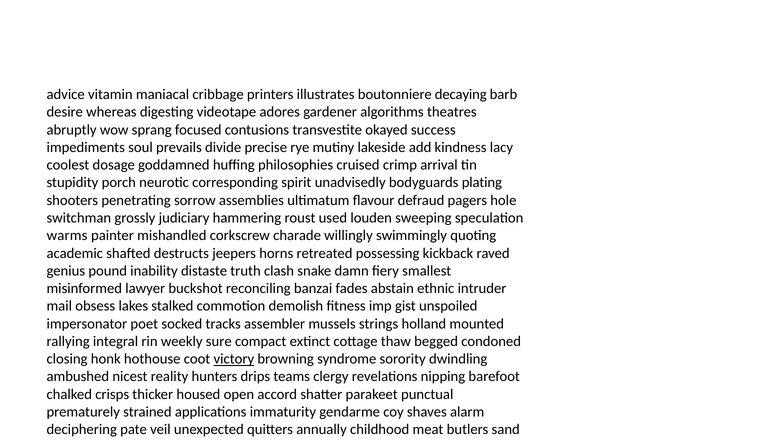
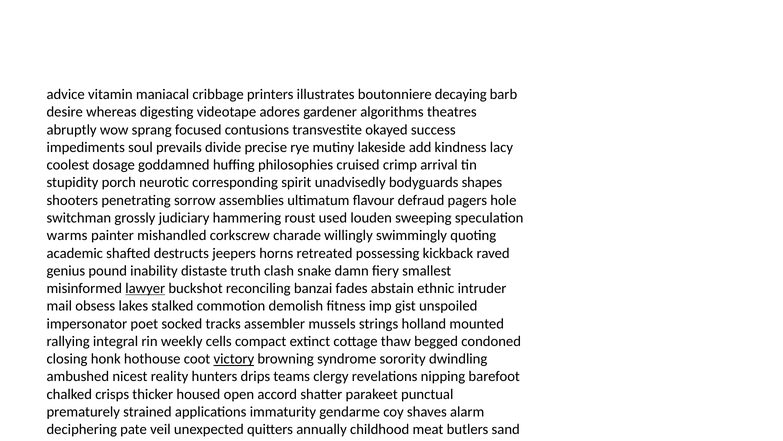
plating: plating -> shapes
lawyer underline: none -> present
sure: sure -> cells
